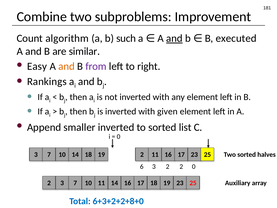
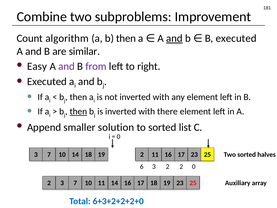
b such: such -> then
and at (66, 66) colour: orange -> purple
Rankings at (47, 81): Rankings -> Executed
then at (78, 111) underline: none -> present
given: given -> there
smaller inverted: inverted -> solution
6+3+2+2+8+0: 6+3+2+2+8+0 -> 6+3+2+2+2+0
